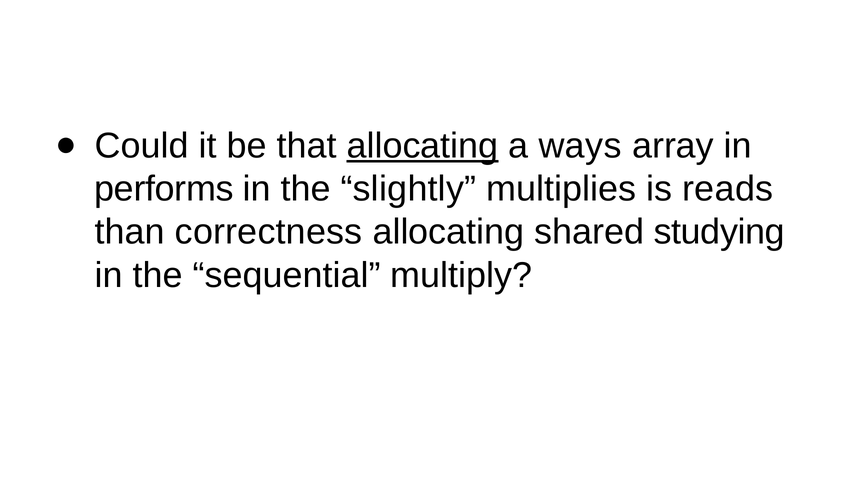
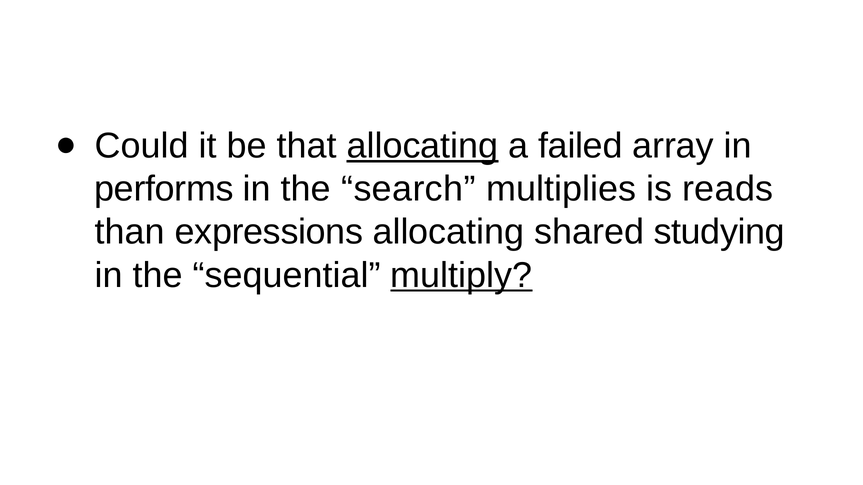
ways: ways -> failed
slightly: slightly -> search
correctness: correctness -> expressions
multiply underline: none -> present
